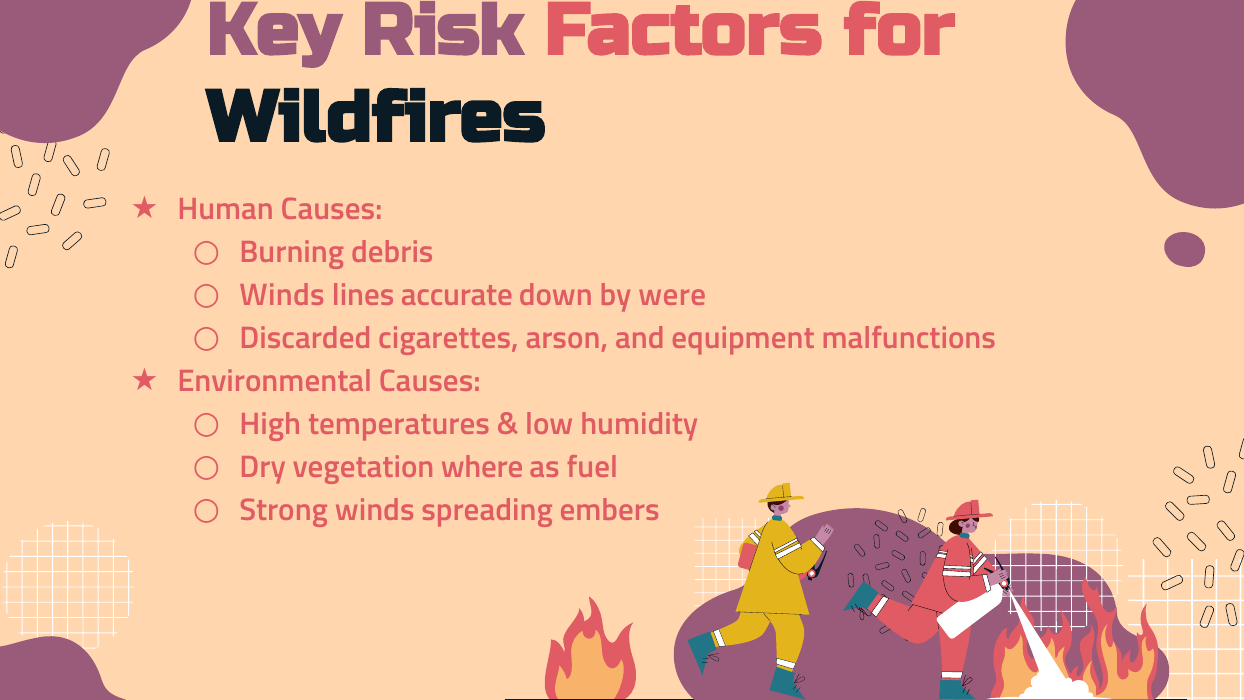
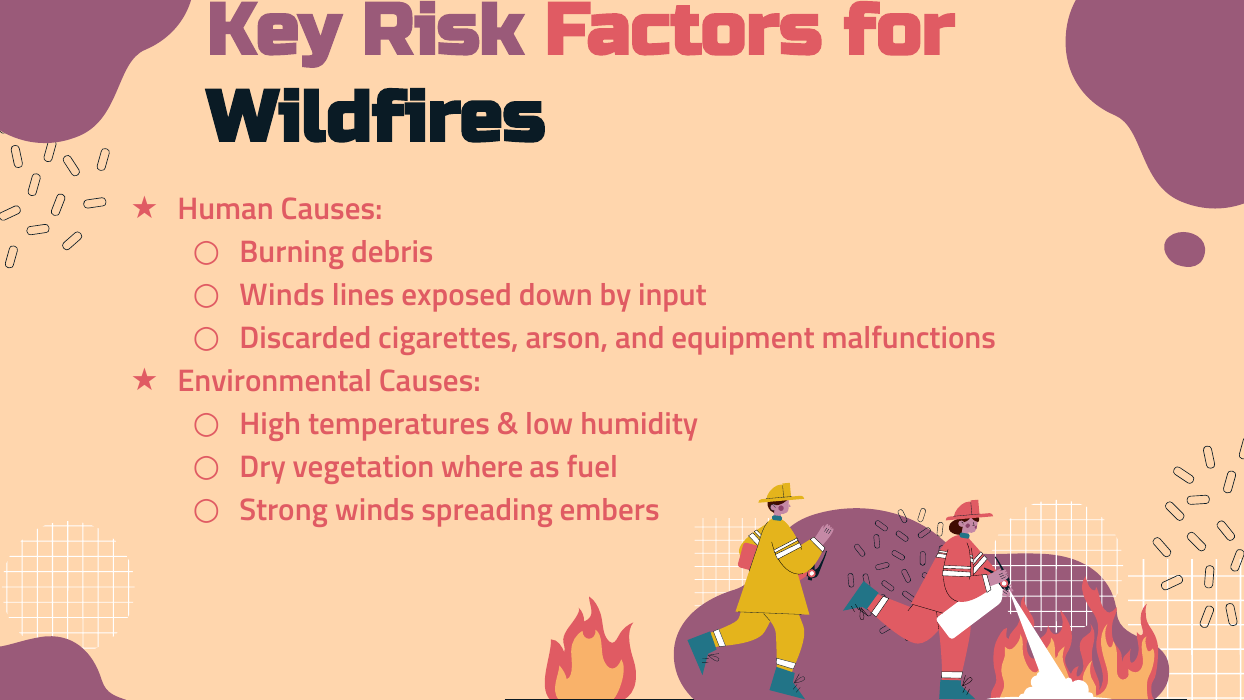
accurate: accurate -> exposed
were: were -> input
